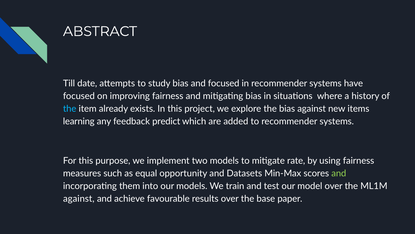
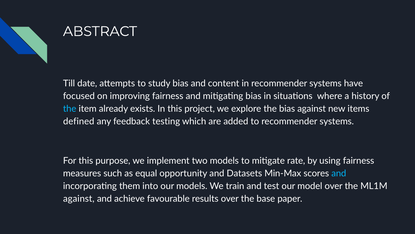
and focused: focused -> content
learning: learning -> defined
predict: predict -> testing
and at (339, 173) colour: light green -> light blue
